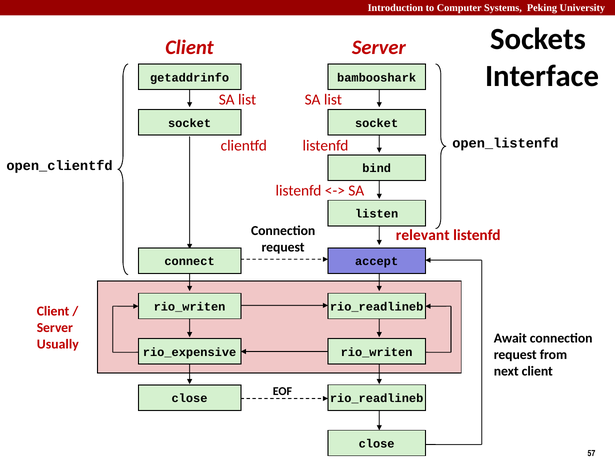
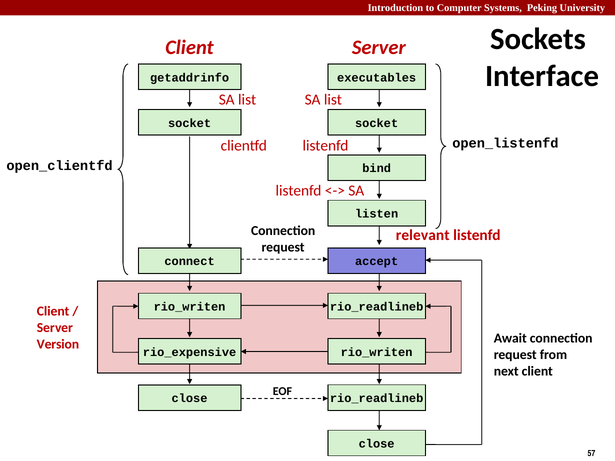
bambooshark: bambooshark -> executables
Usually: Usually -> Version
